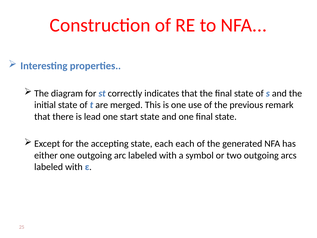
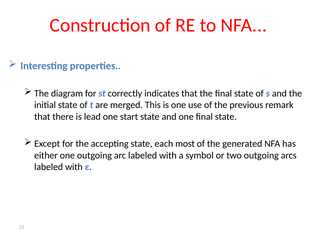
each each: each -> most
